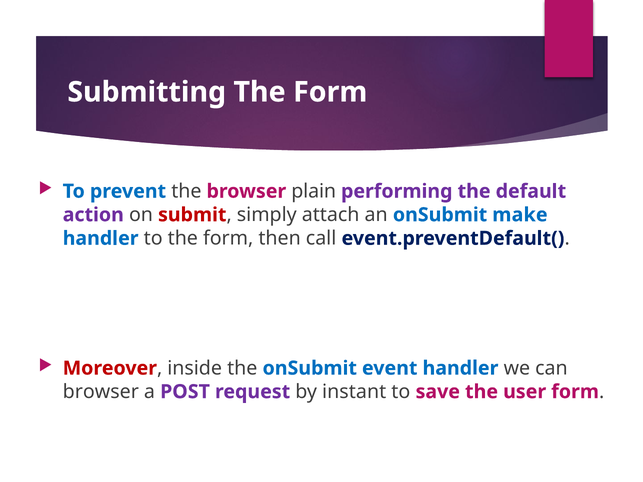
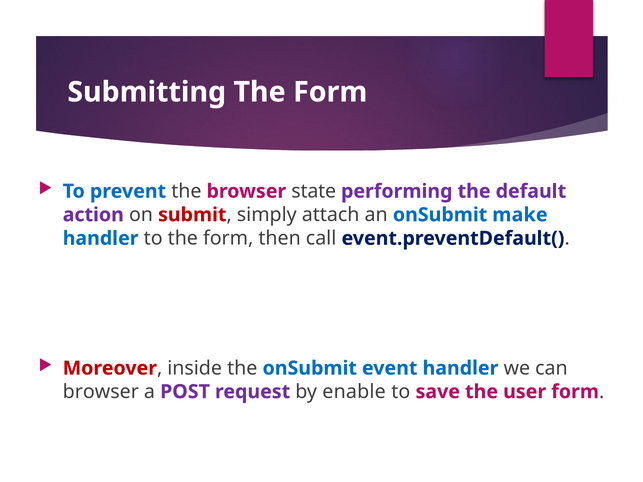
plain: plain -> state
instant: instant -> enable
